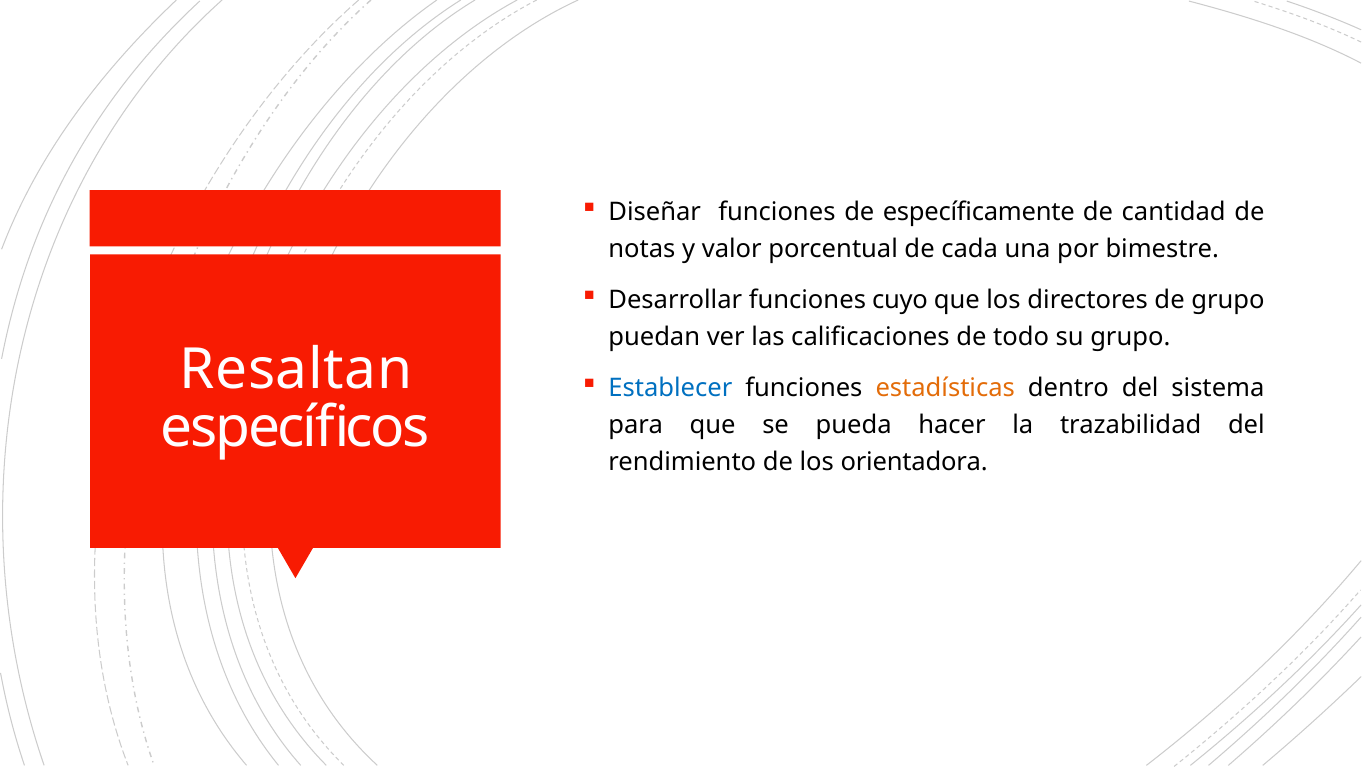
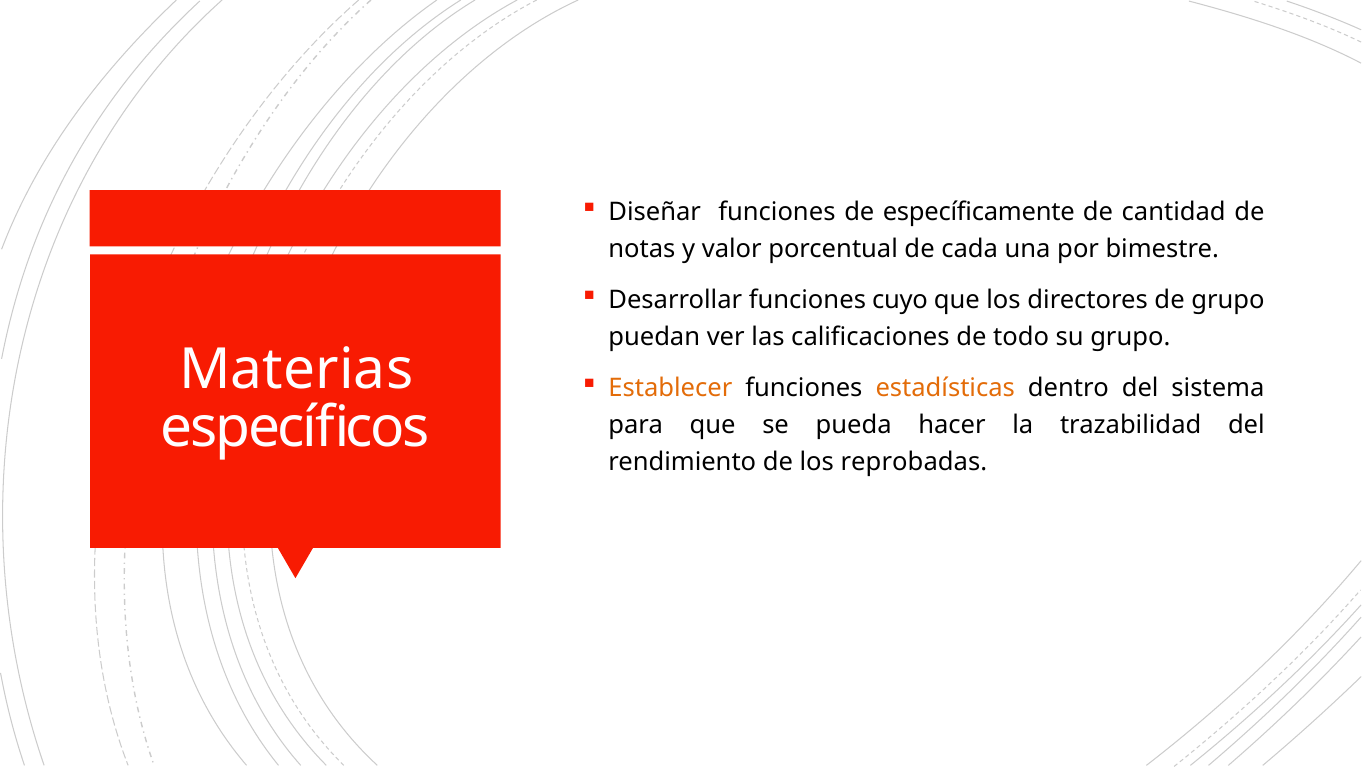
Resaltan: Resaltan -> Materias
Establecer colour: blue -> orange
orientadora: orientadora -> reprobadas
